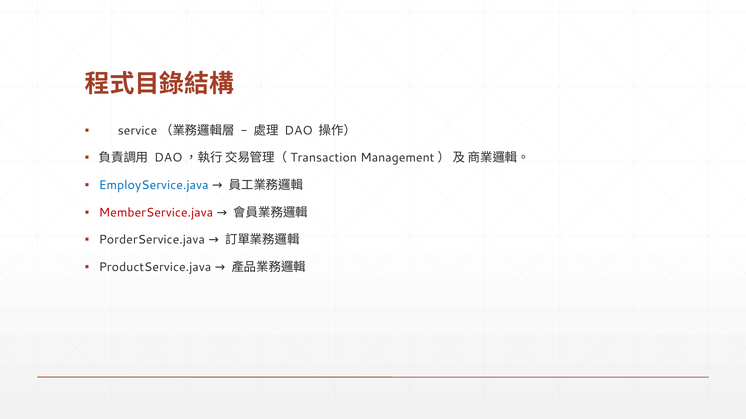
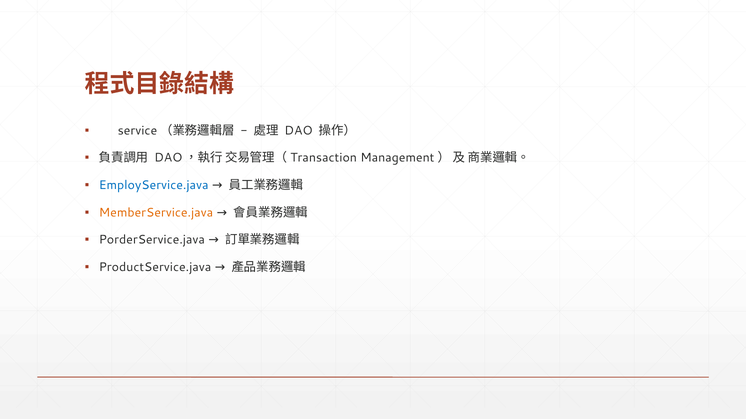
MemberService.java colour: red -> orange
